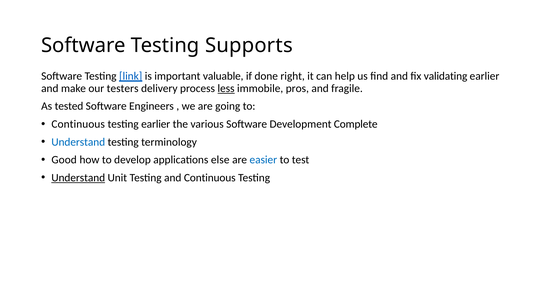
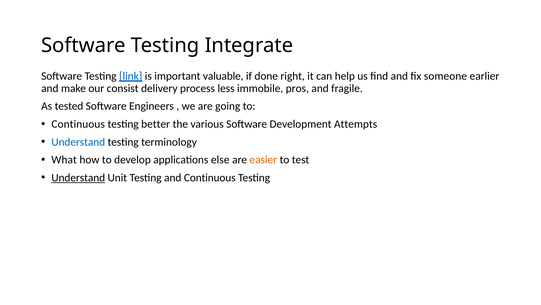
Supports: Supports -> Integrate
validating: validating -> someone
testers: testers -> consist
less underline: present -> none
testing earlier: earlier -> better
Complete: Complete -> Attempts
Good: Good -> What
easier colour: blue -> orange
